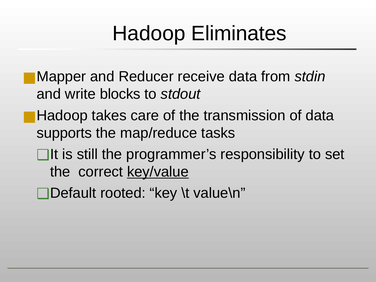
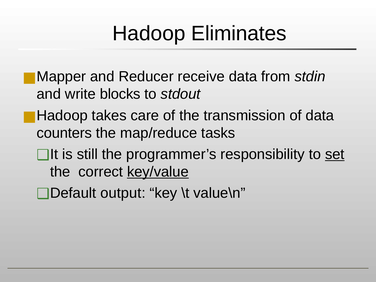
supports: supports -> counters
set underline: none -> present
rooted: rooted -> output
